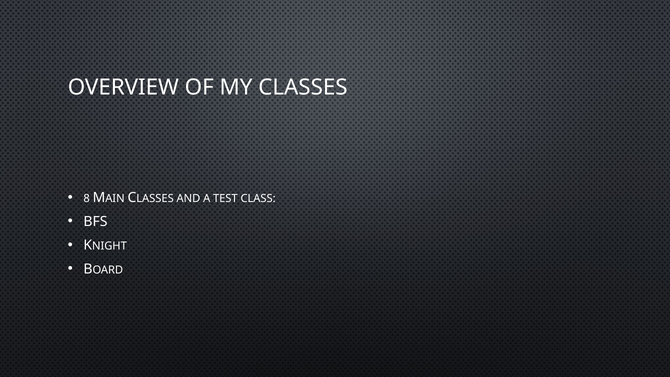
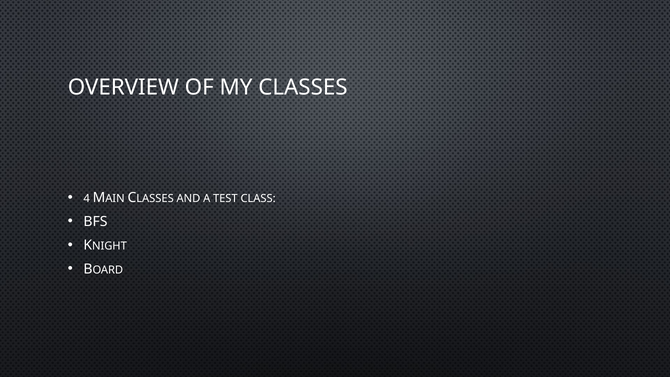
8: 8 -> 4
